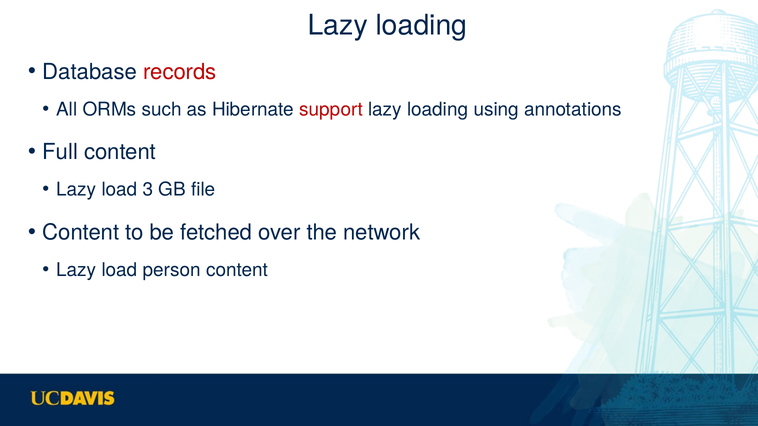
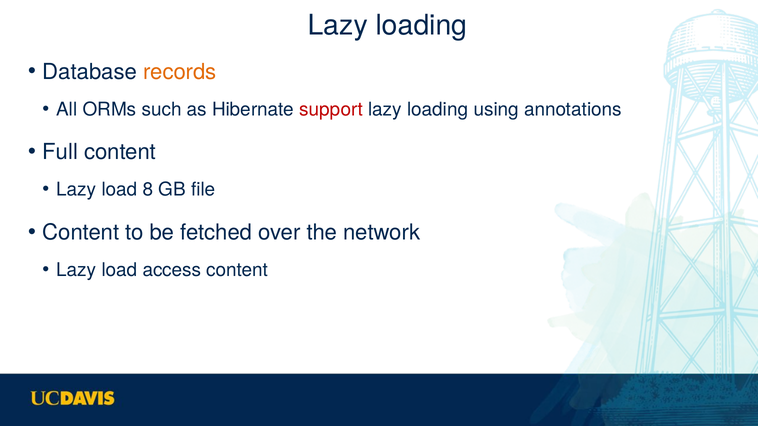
records colour: red -> orange
3: 3 -> 8
person: person -> access
